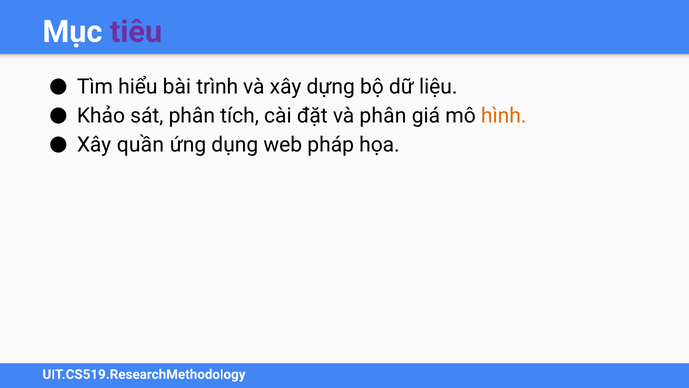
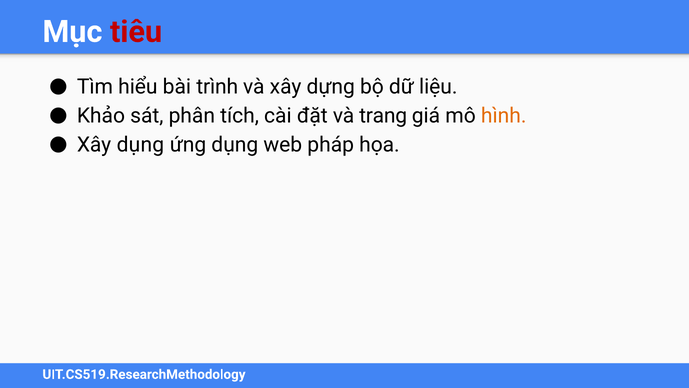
tiêu colour: purple -> red
và phân: phân -> trang
Xây quần: quần -> dụng
